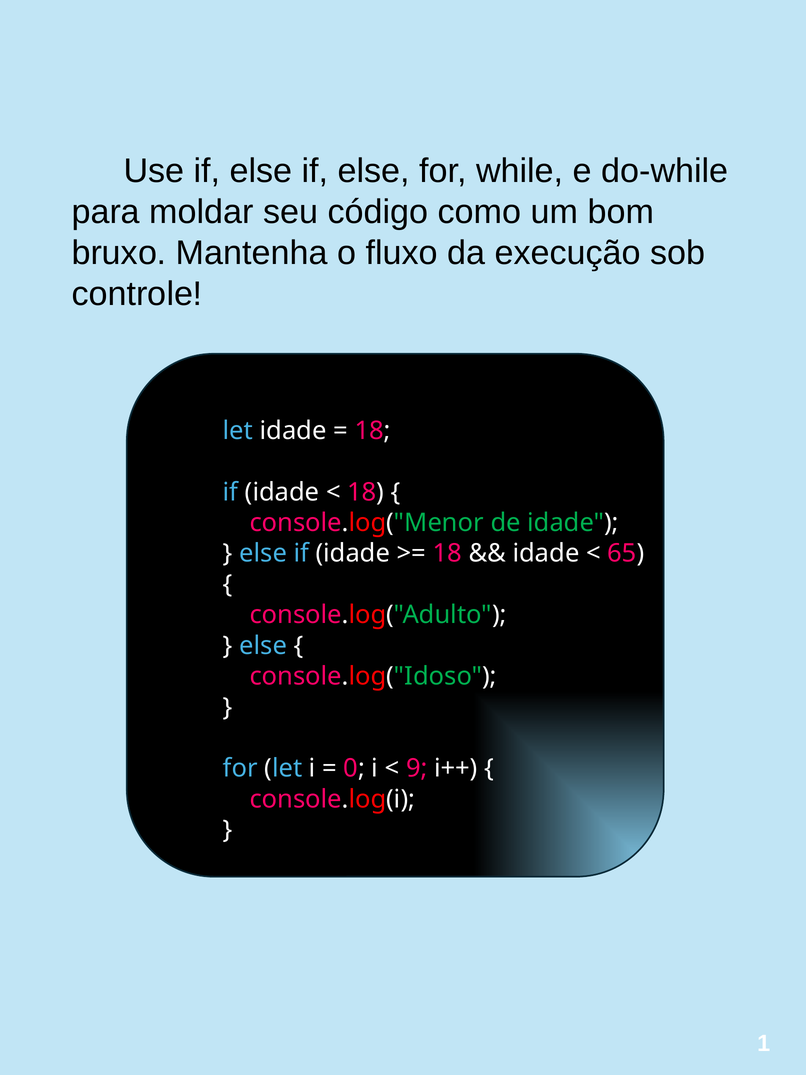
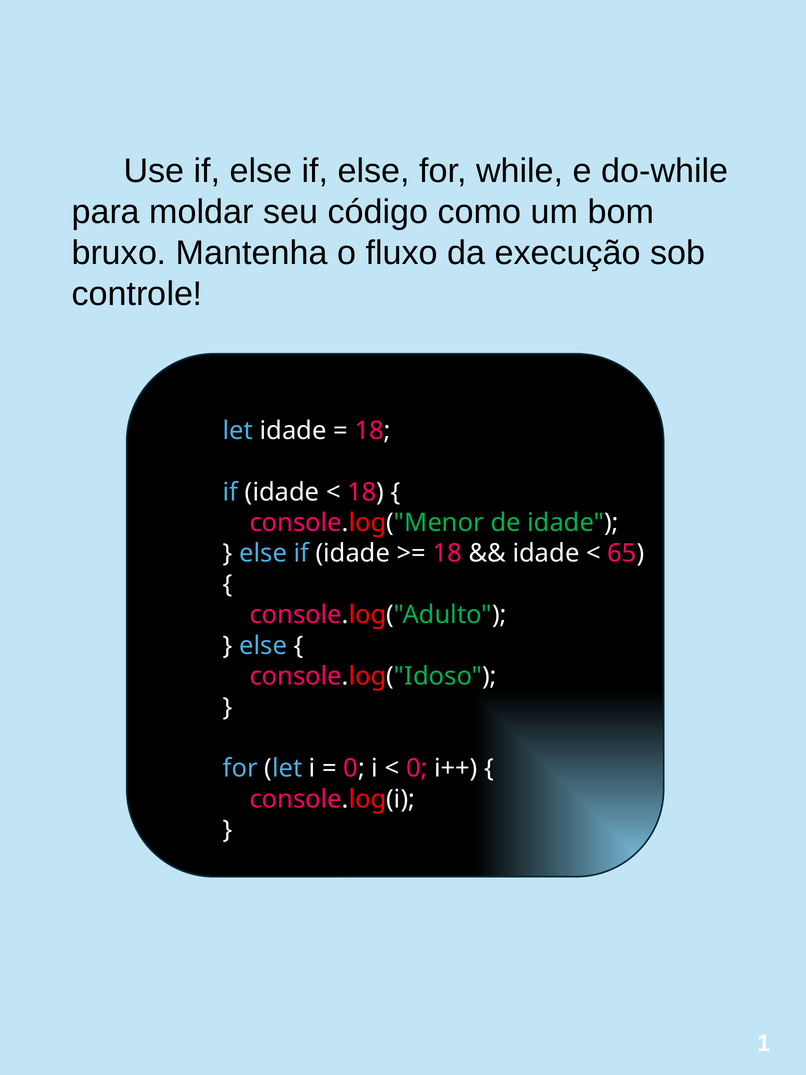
9 at (417, 768): 9 -> 0
